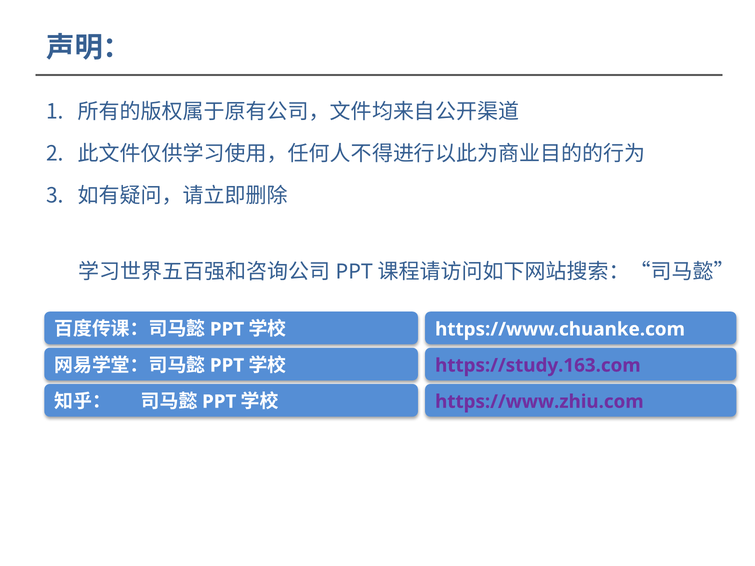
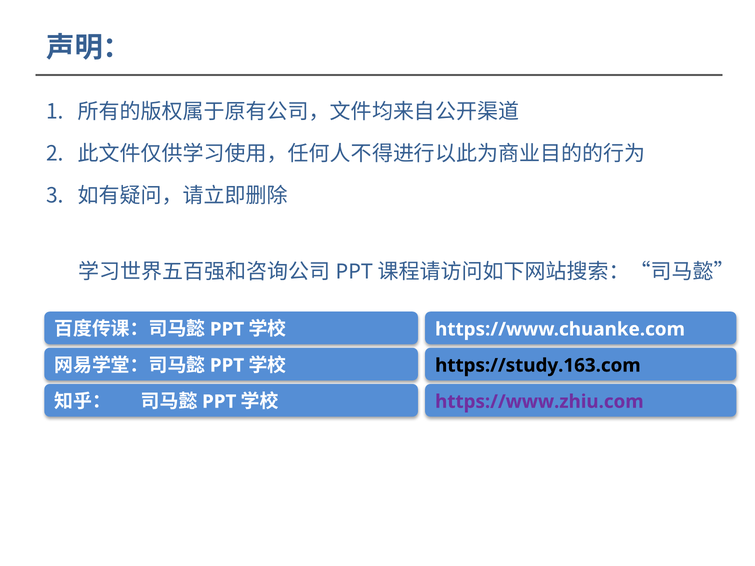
https://study.163.com colour: purple -> black
